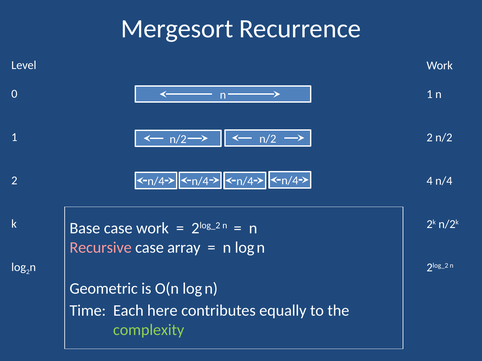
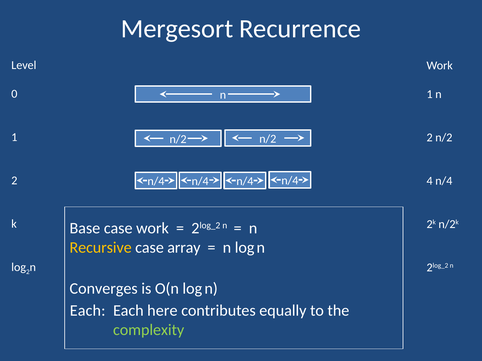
Recursive colour: pink -> yellow
Geometric: Geometric -> Converges
Time at (88, 311): Time -> Each
